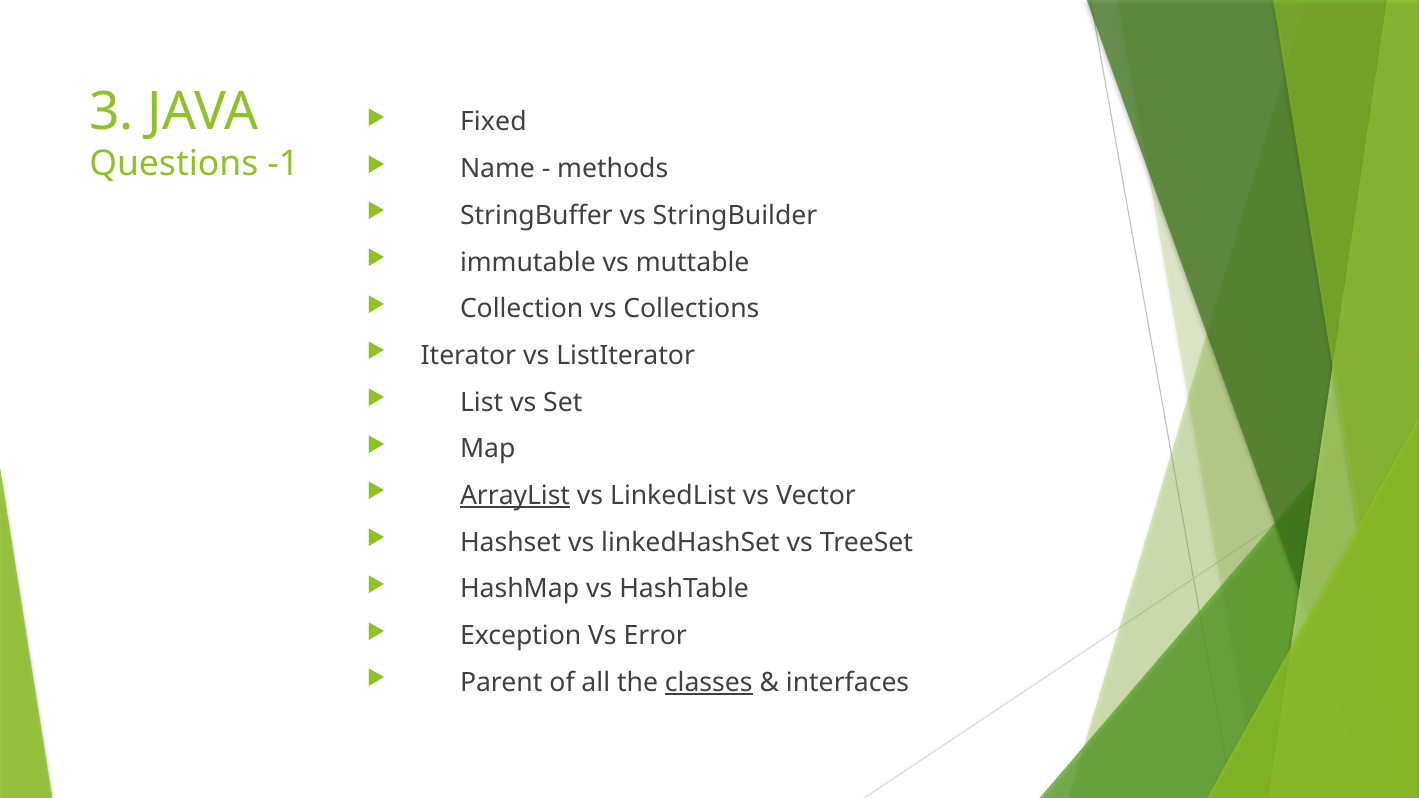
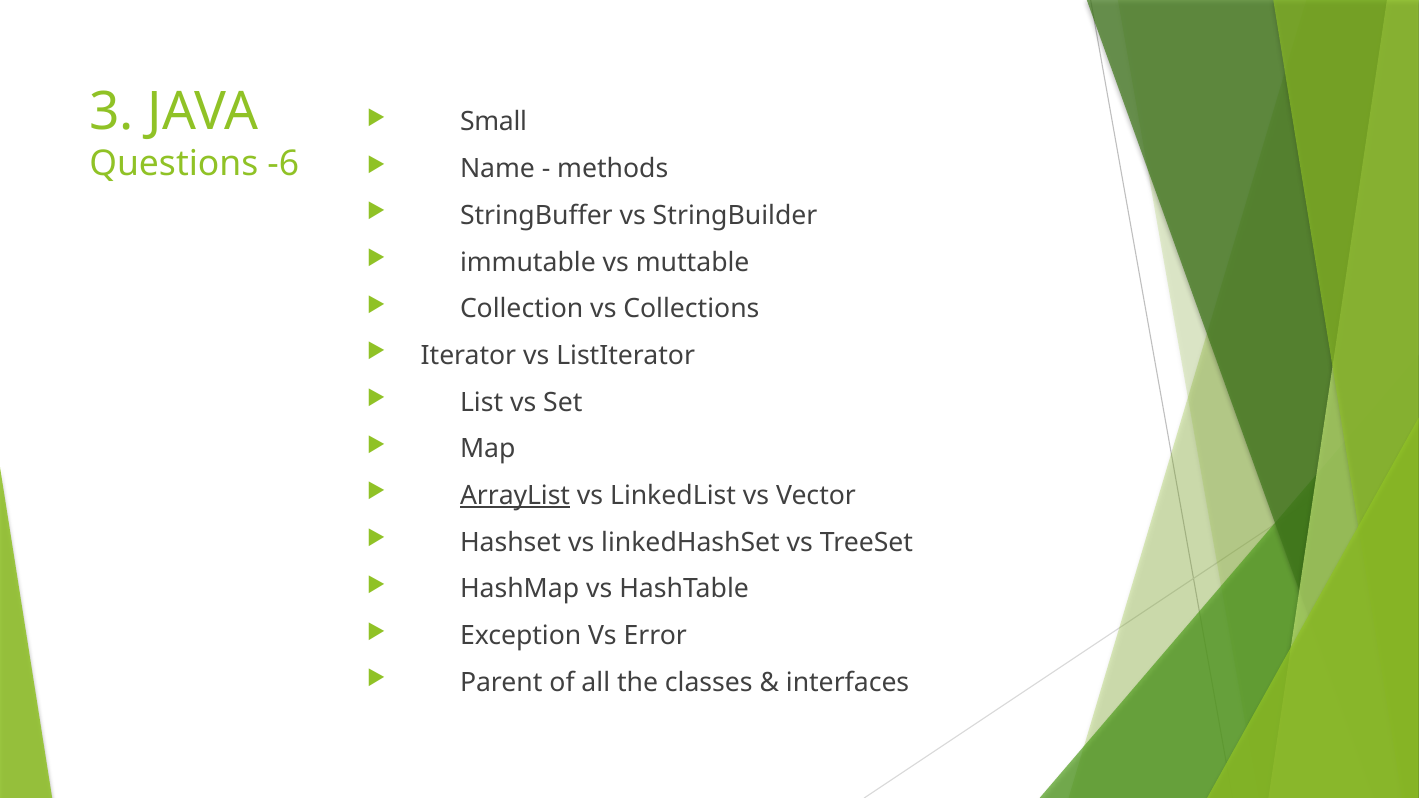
Fixed: Fixed -> Small
-1: -1 -> -6
classes underline: present -> none
